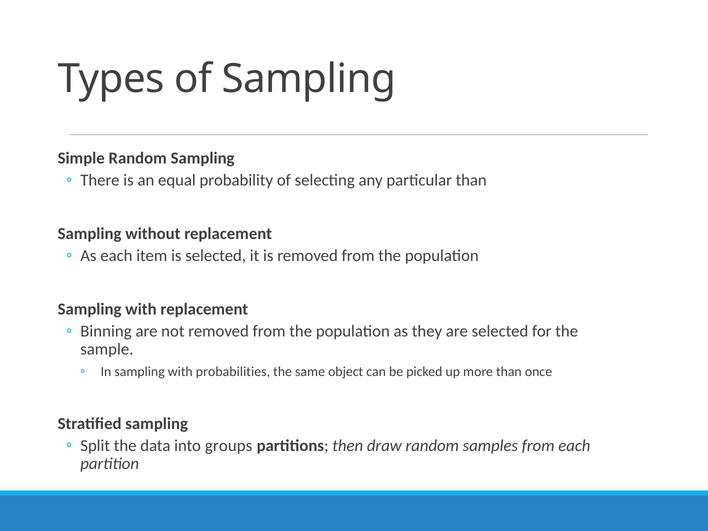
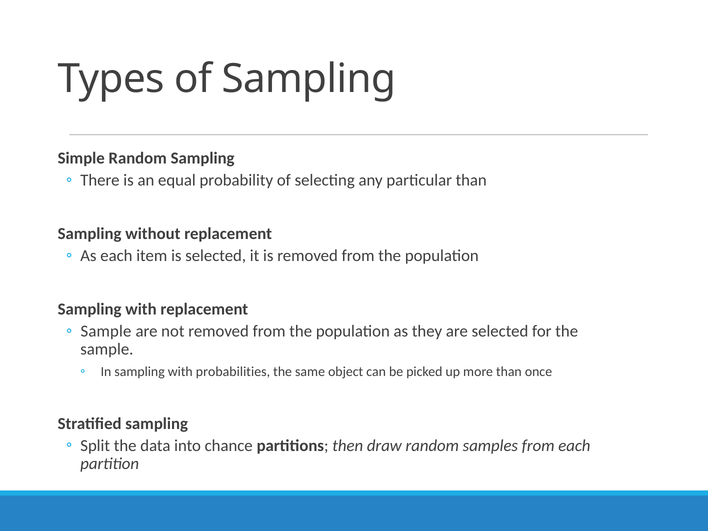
Binning at (106, 331): Binning -> Sample
groups: groups -> chance
